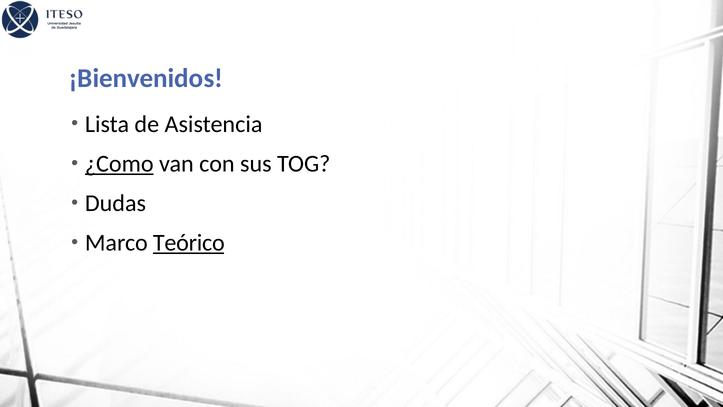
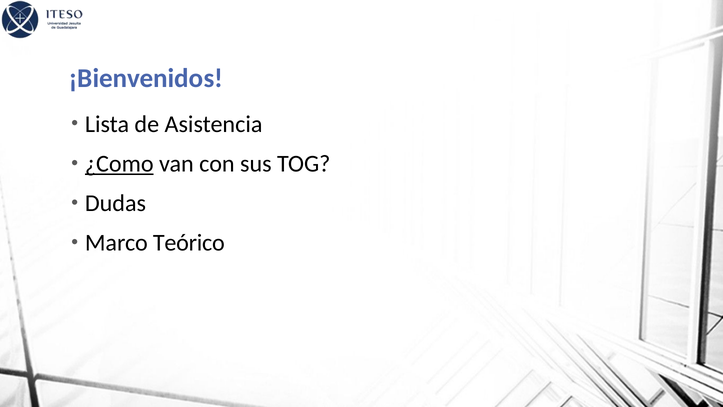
Teórico underline: present -> none
